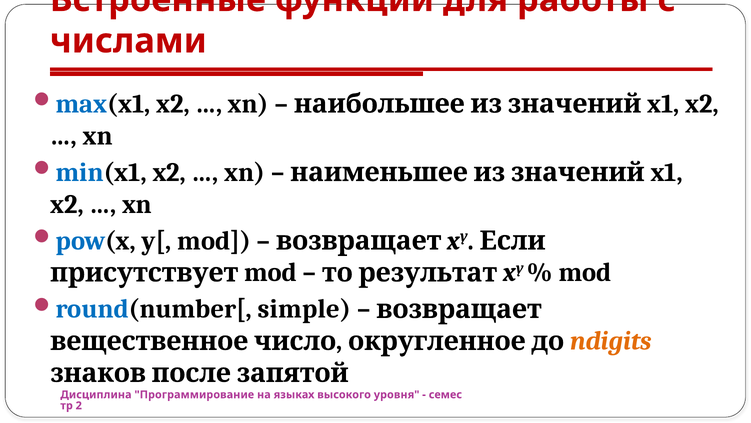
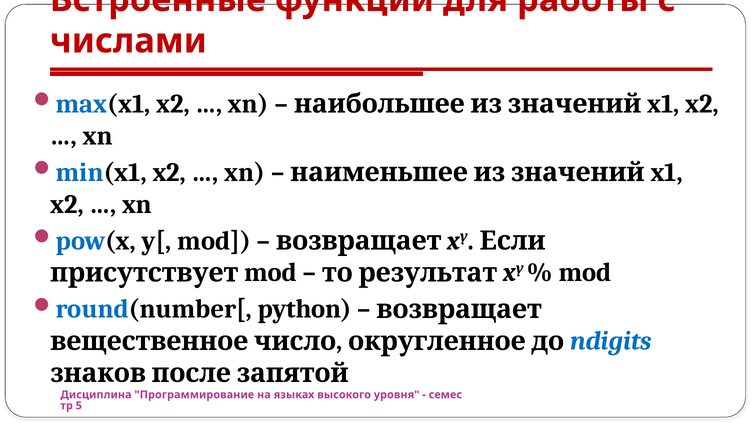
simple: simple -> python
ndigits colour: orange -> blue
2: 2 -> 5
